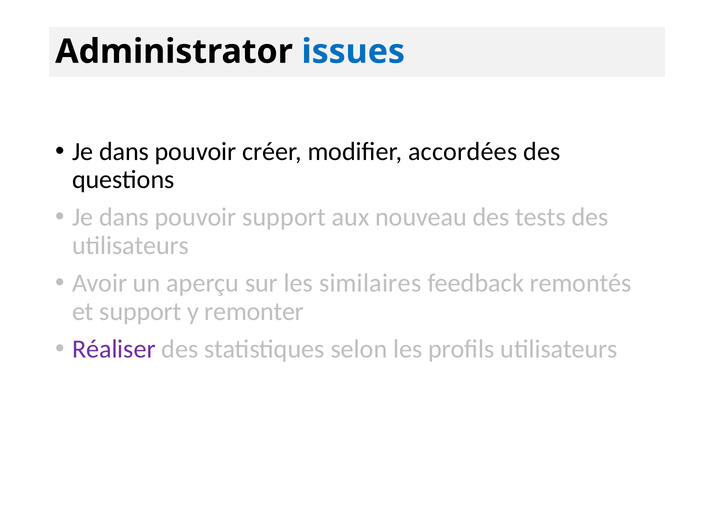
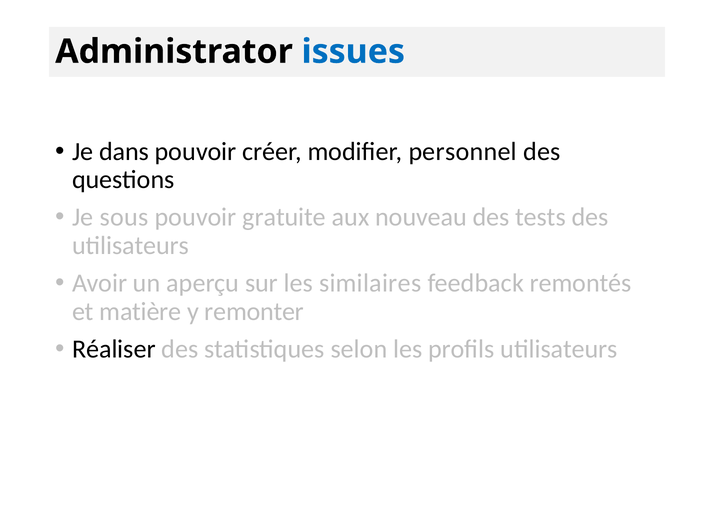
accordées: accordées -> personnel
dans at (124, 217): dans -> sous
pouvoir support: support -> gratuite
et support: support -> matière
Réaliser colour: purple -> black
